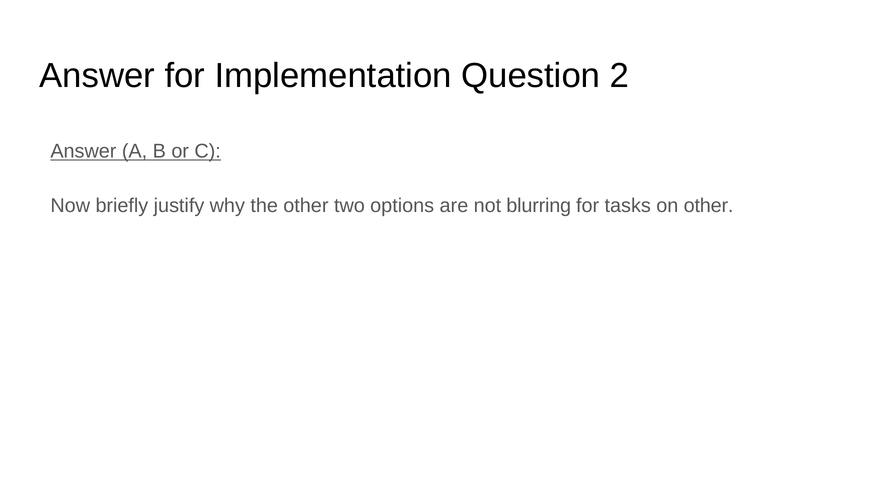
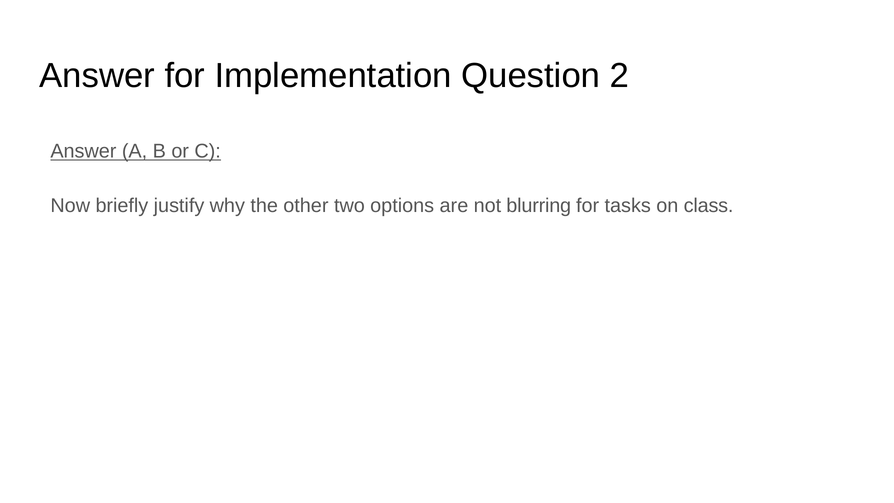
on other: other -> class
